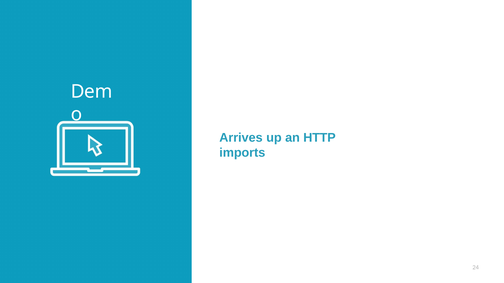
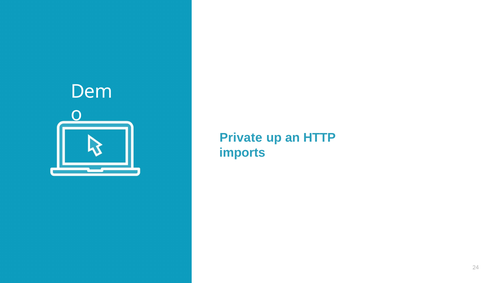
Arrives: Arrives -> Private
